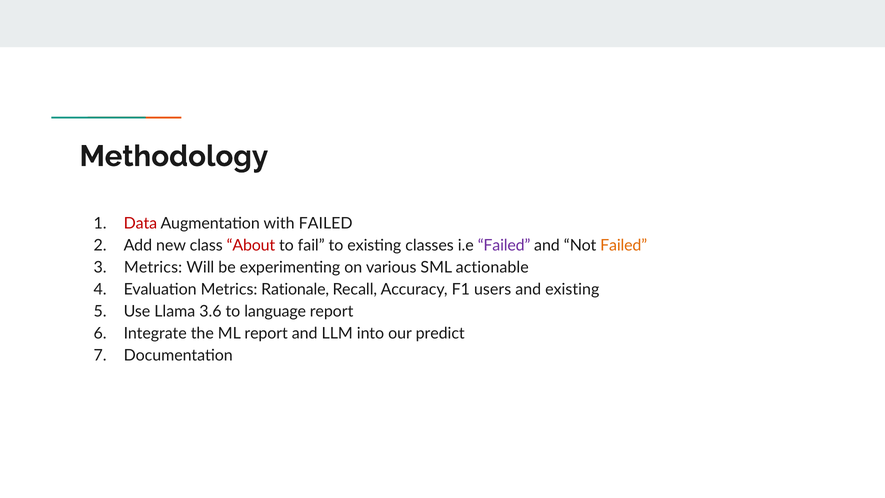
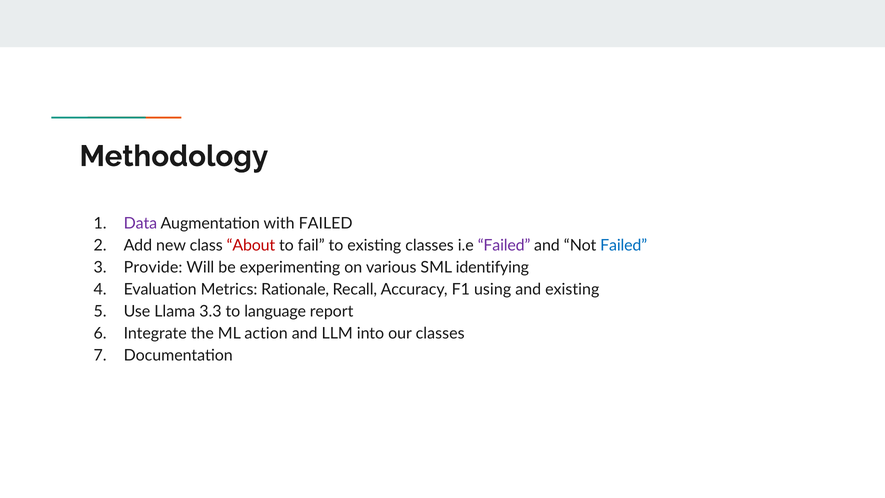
Data colour: red -> purple
Failed at (624, 246) colour: orange -> blue
Metrics at (153, 267): Metrics -> Provide
actionable: actionable -> identifying
users: users -> using
3.6: 3.6 -> 3.3
ML report: report -> action
our predict: predict -> classes
